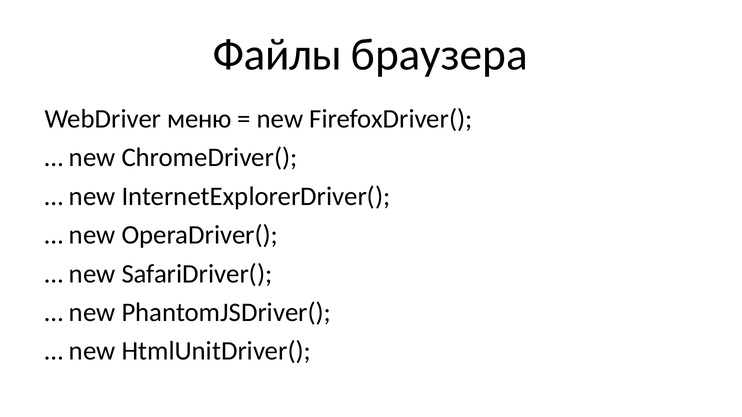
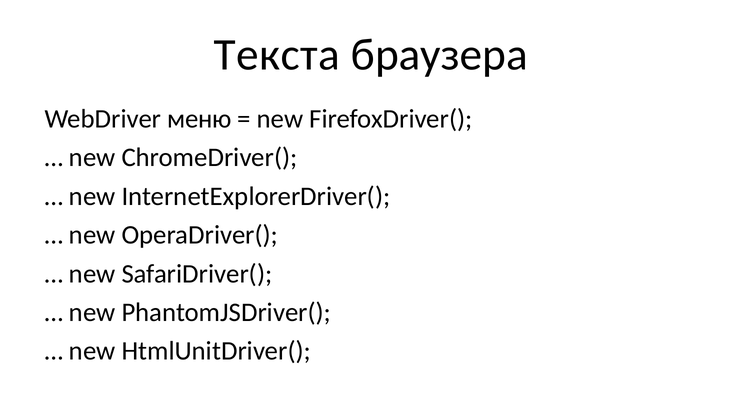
Файлы: Файлы -> Текста
